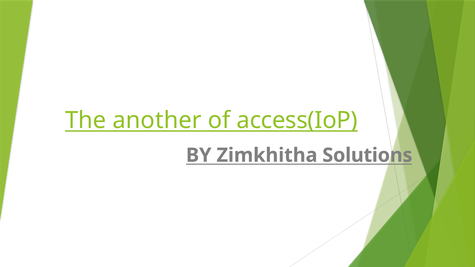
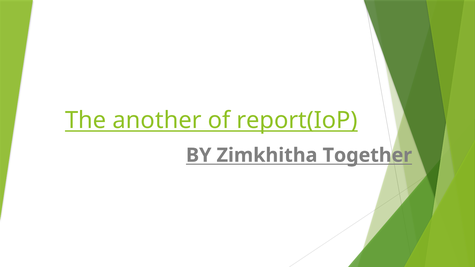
access(IoP: access(IoP -> report(IoP
Solutions: Solutions -> Together
